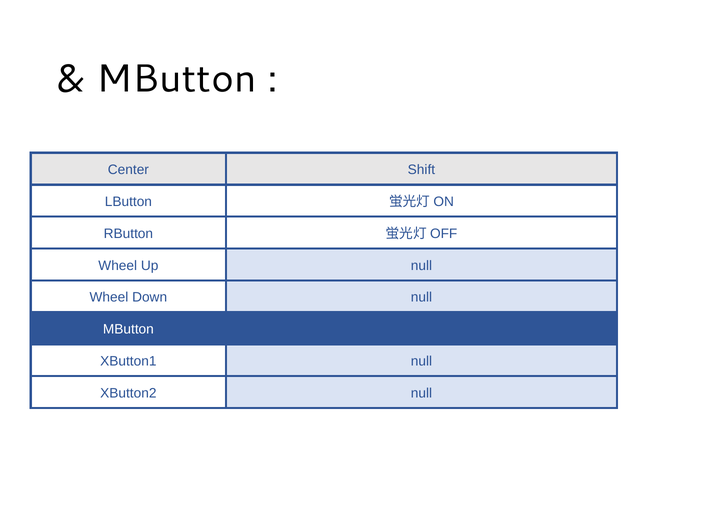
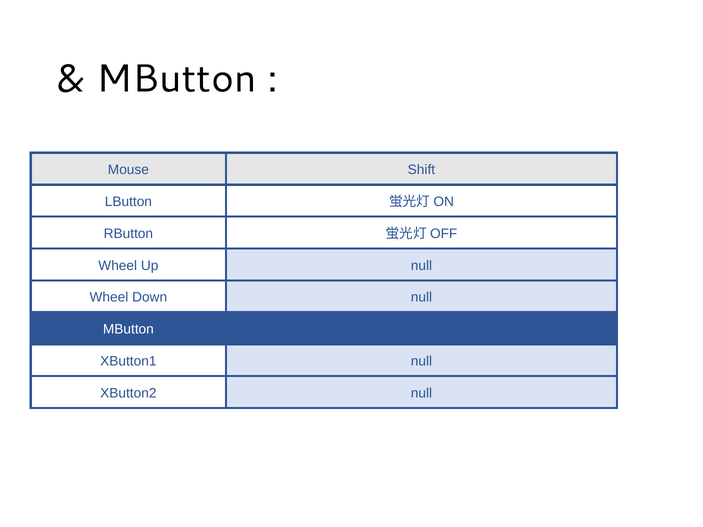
Center: Center -> Mouse
